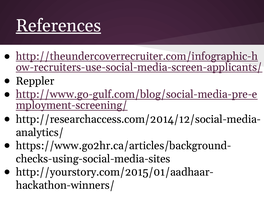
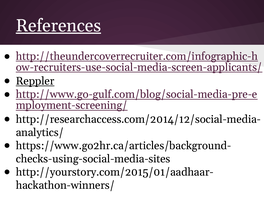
Reppler underline: none -> present
